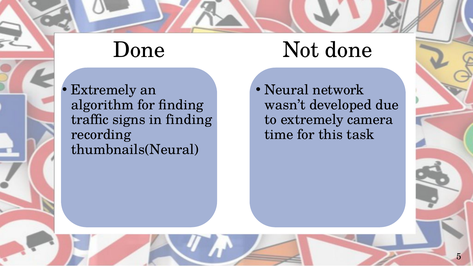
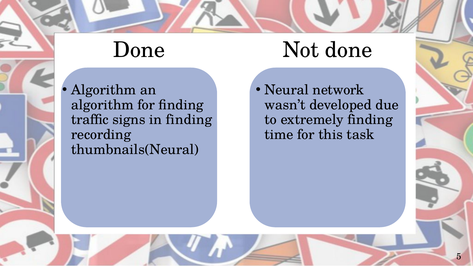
Extremely at (104, 90): Extremely -> Algorithm
extremely camera: camera -> finding
